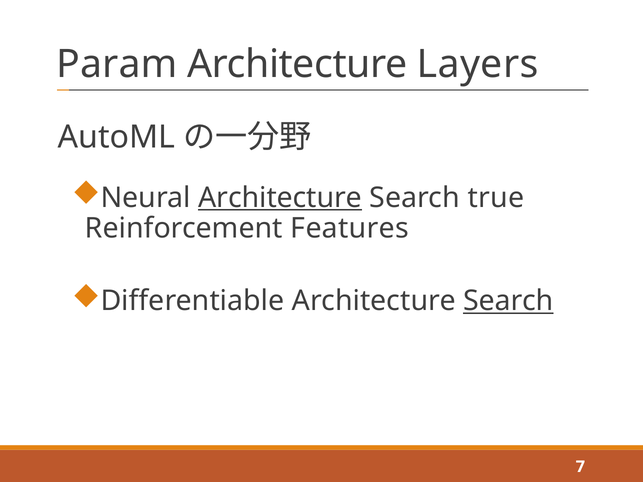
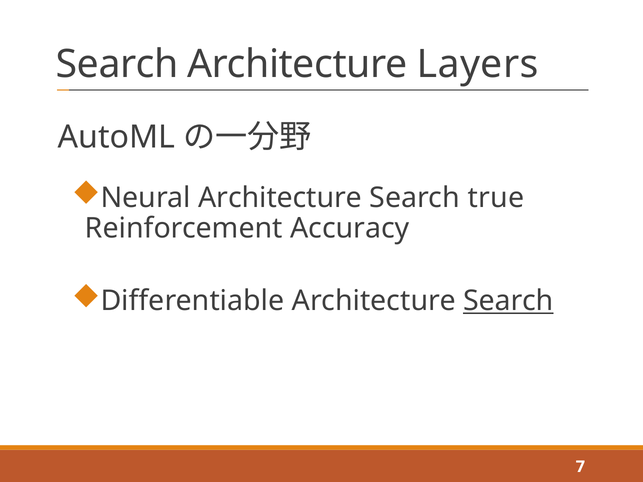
Param at (117, 64): Param -> Search
Architecture at (280, 198) underline: present -> none
Features: Features -> Accuracy
